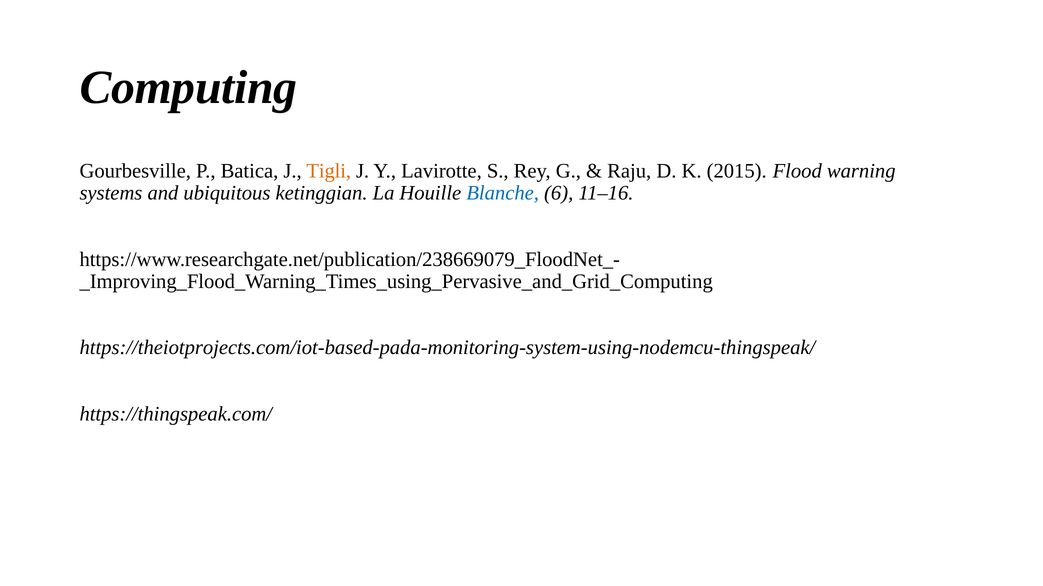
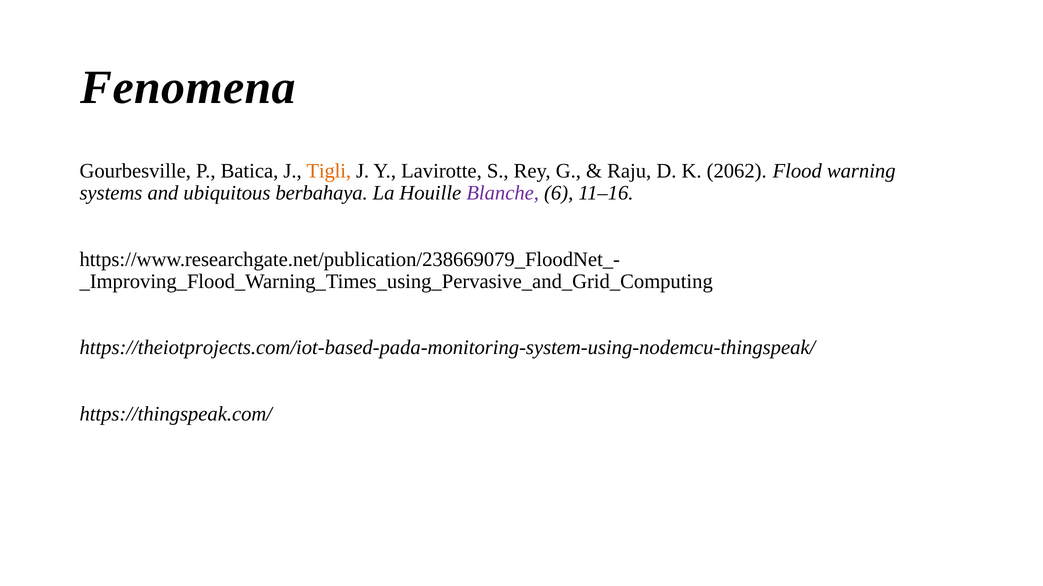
Computing: Computing -> Fenomena
2015: 2015 -> 2062
ketinggian: ketinggian -> berbahaya
Blanche colour: blue -> purple
